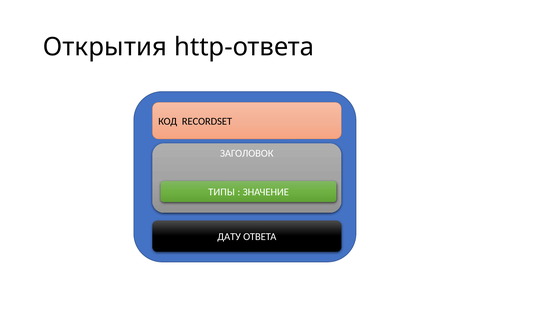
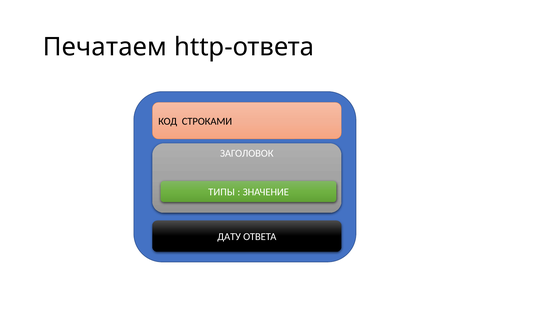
Открытия: Открытия -> Печатаем
RECORDSET: RECORDSET -> СТРОКАМИ
